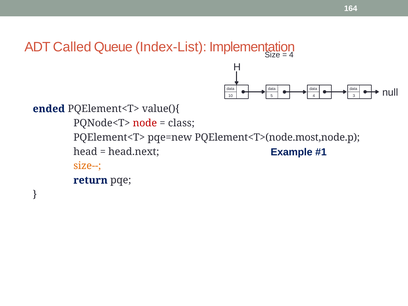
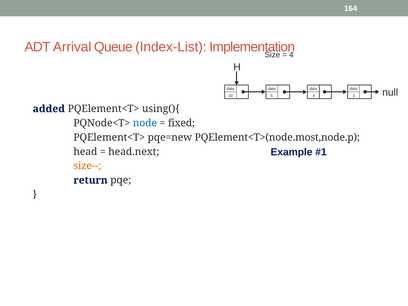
Called: Called -> Arrival
ended: ended -> added
value(){: value(){ -> using(){
node colour: red -> blue
class: class -> fixed
